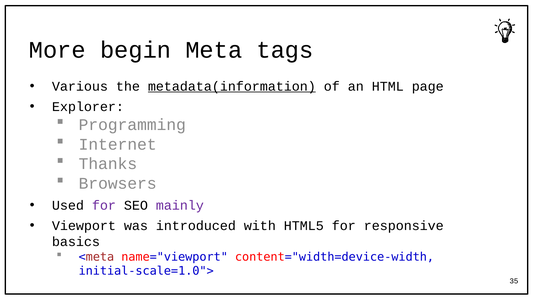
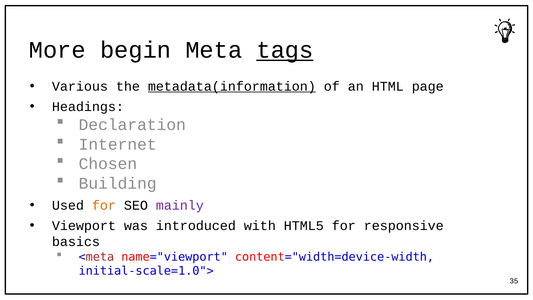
tags underline: none -> present
Explorer: Explorer -> Headings
Programming: Programming -> Declaration
Thanks: Thanks -> Chosen
Browsers: Browsers -> Building
for at (104, 205) colour: purple -> orange
